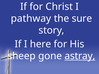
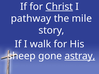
Christ underline: none -> present
sure: sure -> mile
here: here -> walk
